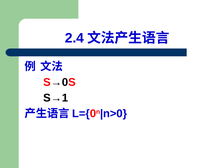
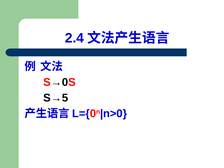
S→1: S→1 -> S→5
